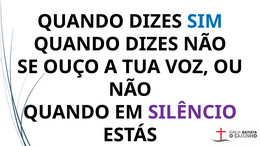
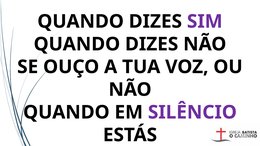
SIM colour: blue -> purple
